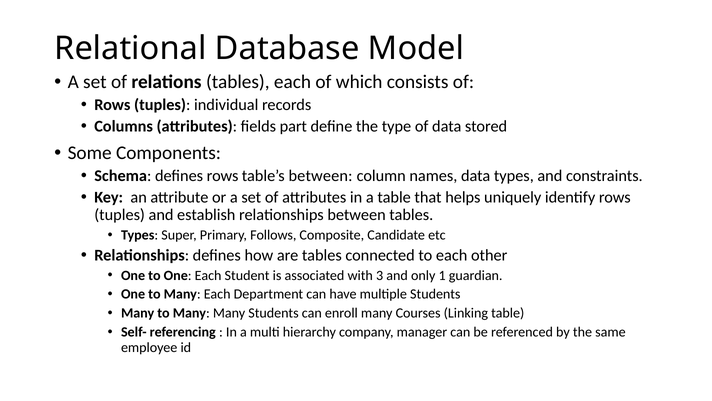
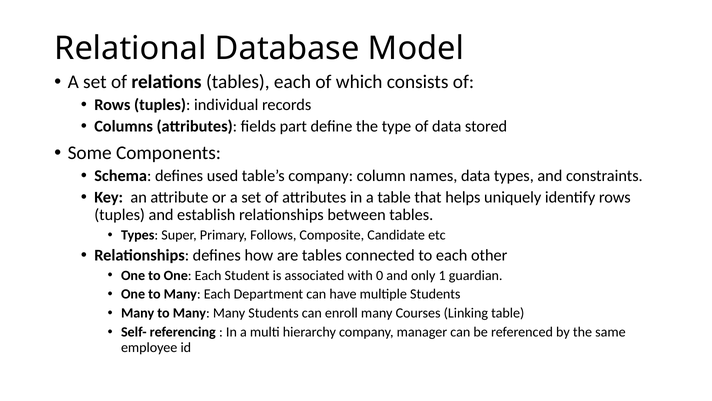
defines rows: rows -> used
table’s between: between -> company
3: 3 -> 0
